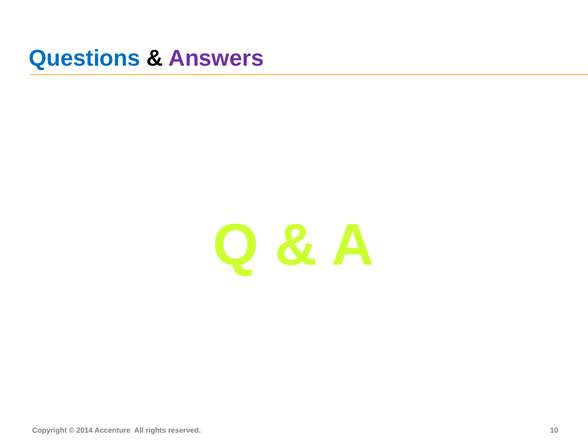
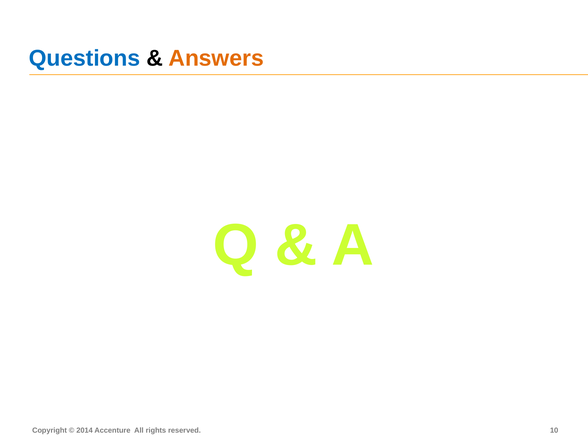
Answers colour: purple -> orange
